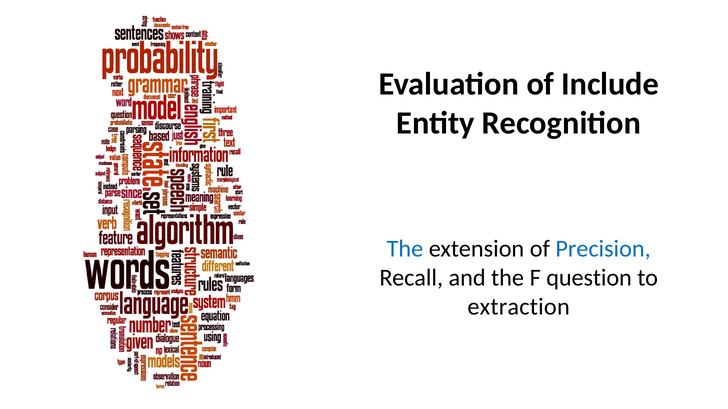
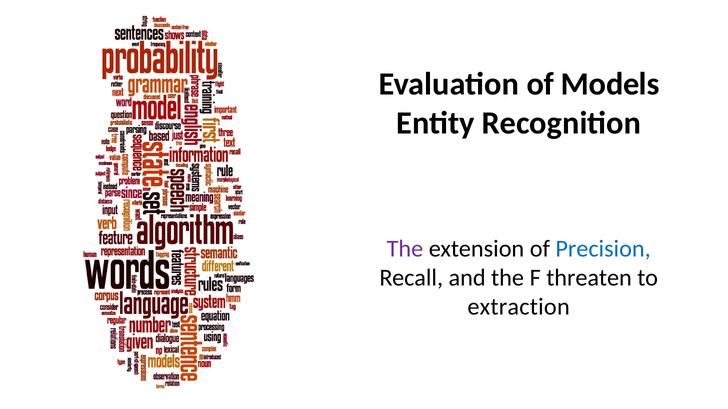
Include: Include -> Models
The at (405, 249) colour: blue -> purple
question: question -> threaten
